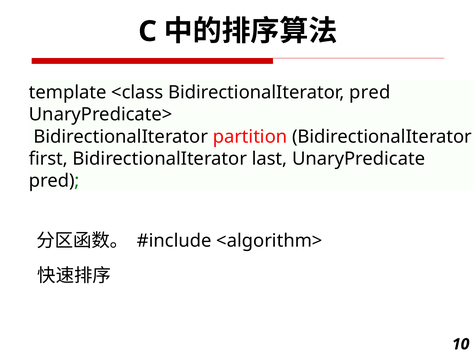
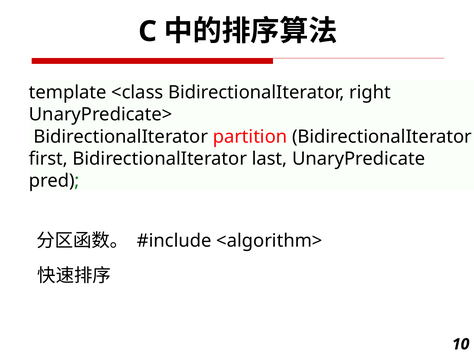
BidirectionalIterator pred: pred -> right
